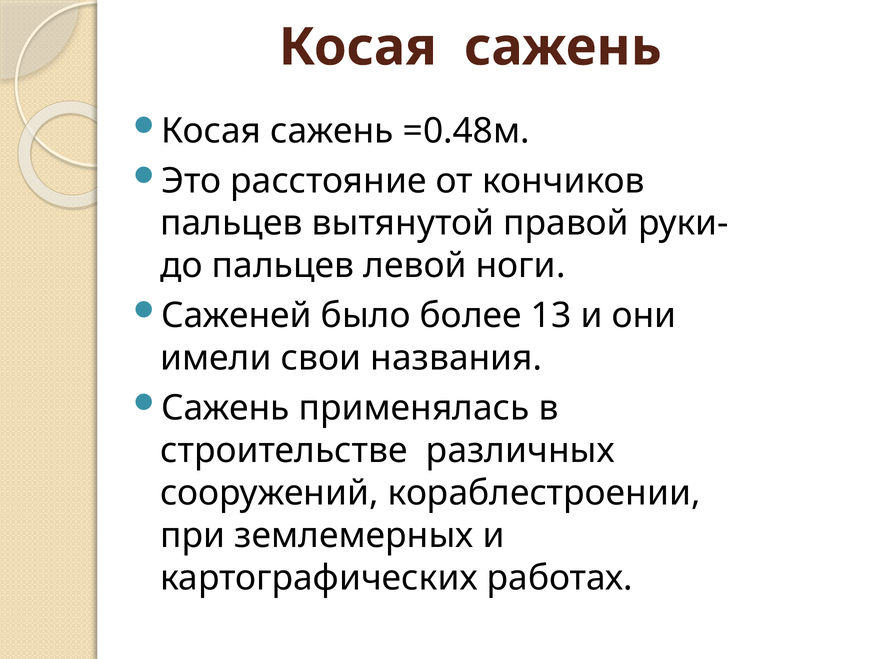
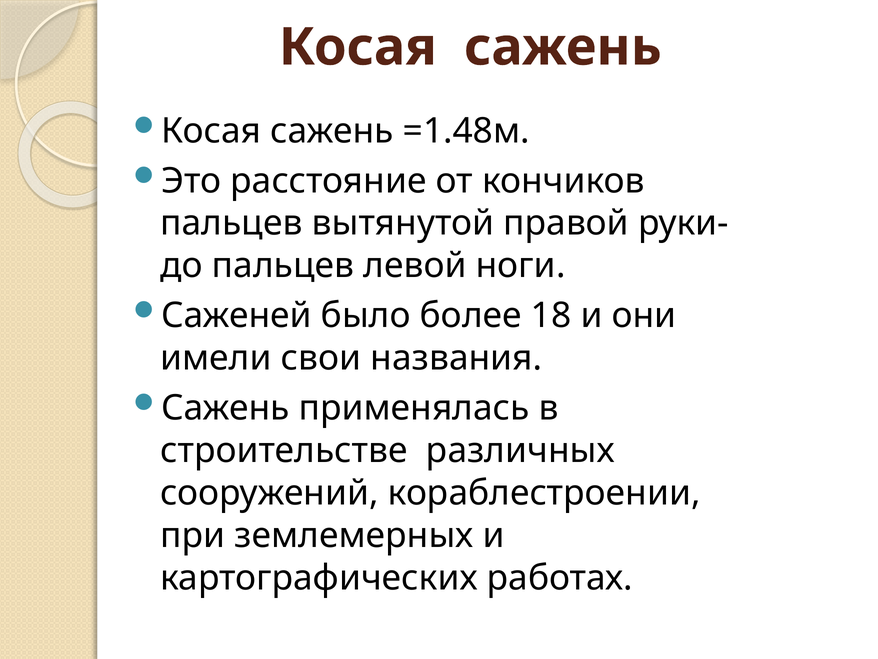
=0.48м: =0.48м -> =1.48м
13: 13 -> 18
